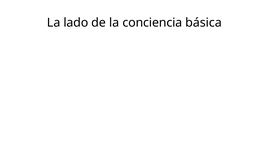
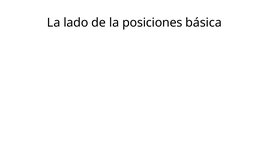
conciencia: conciencia -> posiciones
